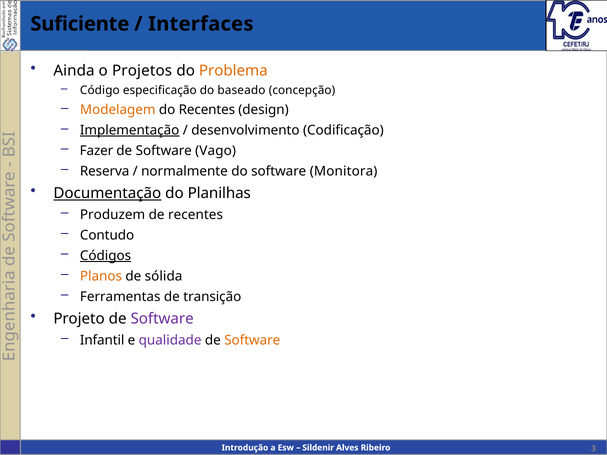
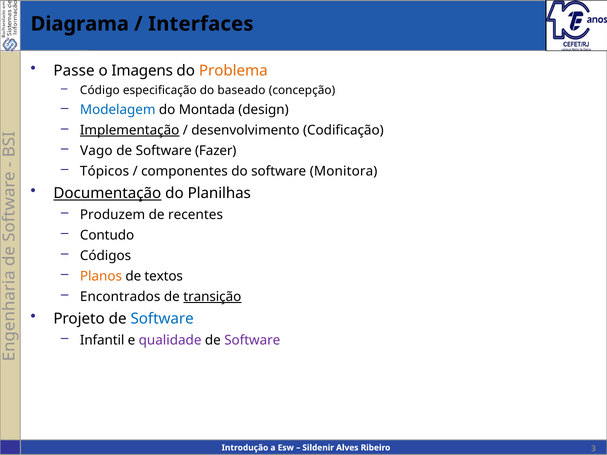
Suficiente: Suficiente -> Diagrama
Ainda: Ainda -> Passe
Projetos: Projetos -> Imagens
Modelagem colour: orange -> blue
do Recentes: Recentes -> Montada
Fazer: Fazer -> Vago
Vago: Vago -> Fazer
Reserva: Reserva -> Tópicos
normalmente: normalmente -> componentes
Códigos underline: present -> none
sólida: sólida -> textos
Ferramentas: Ferramentas -> Encontrados
transição underline: none -> present
Software at (162, 319) colour: purple -> blue
Software at (252, 340) colour: orange -> purple
